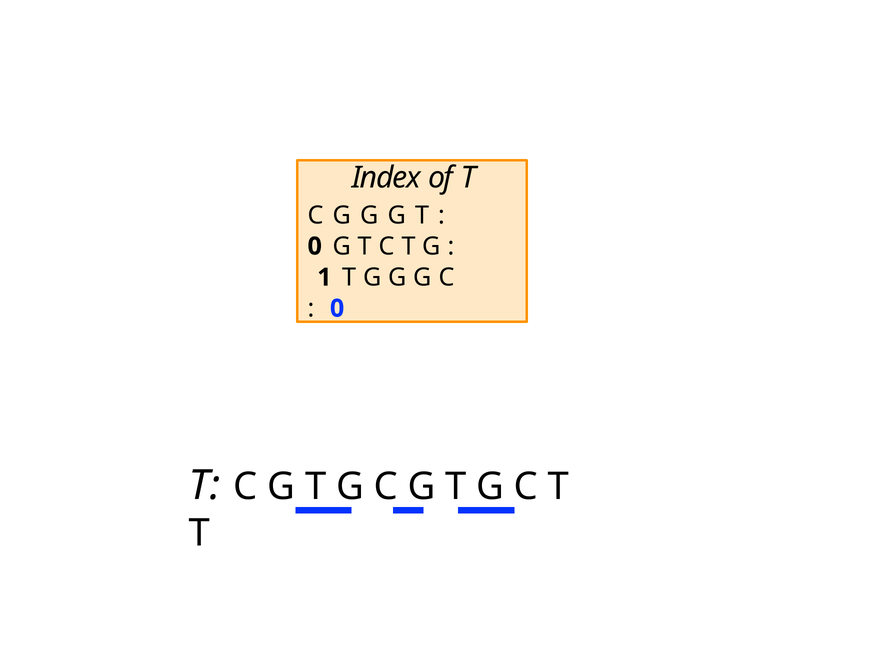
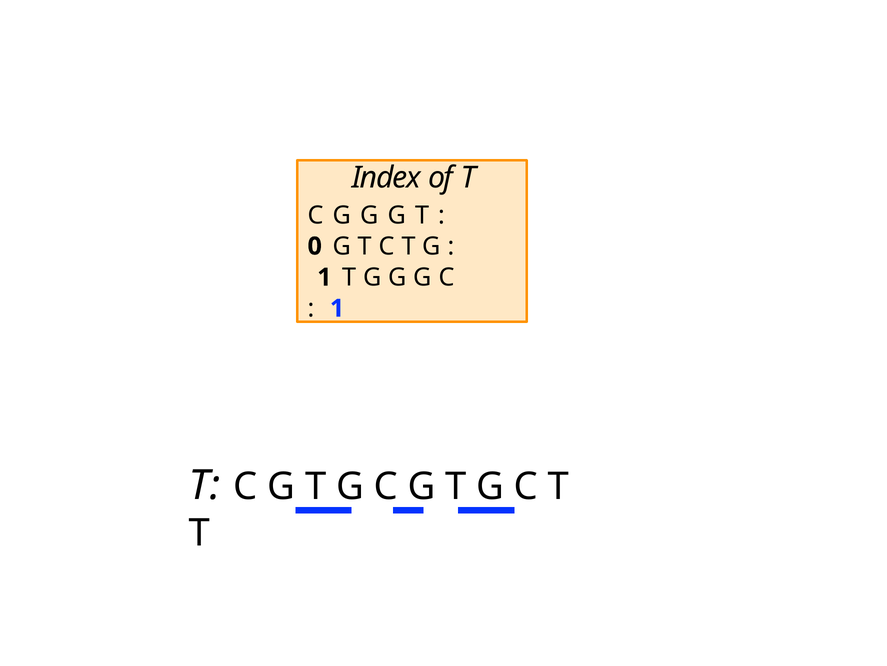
0 at (337, 308): 0 -> 1
